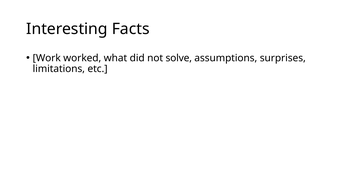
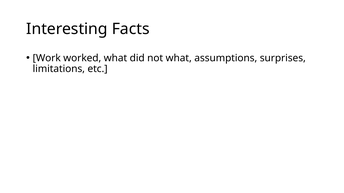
not solve: solve -> what
